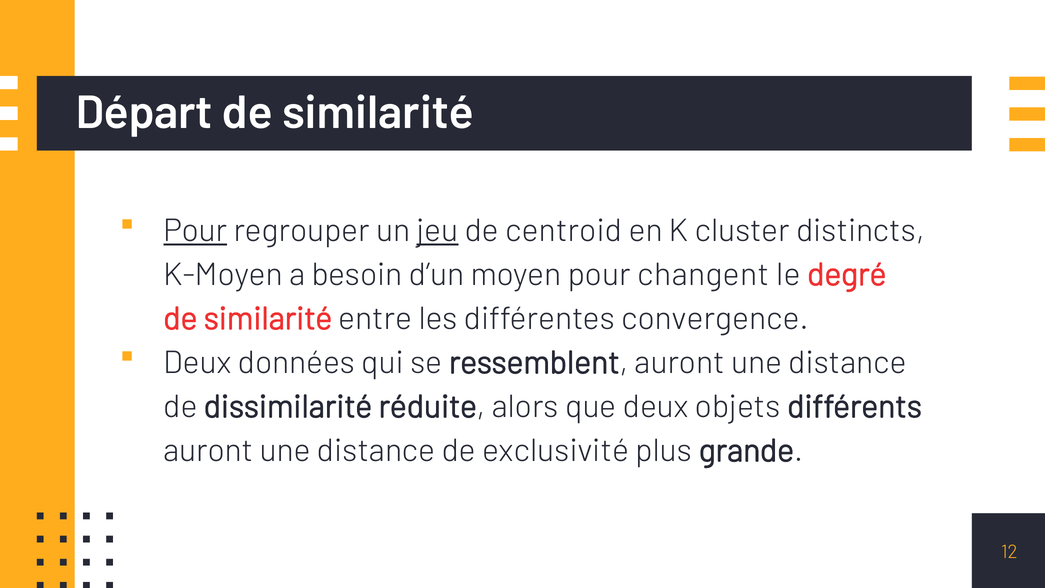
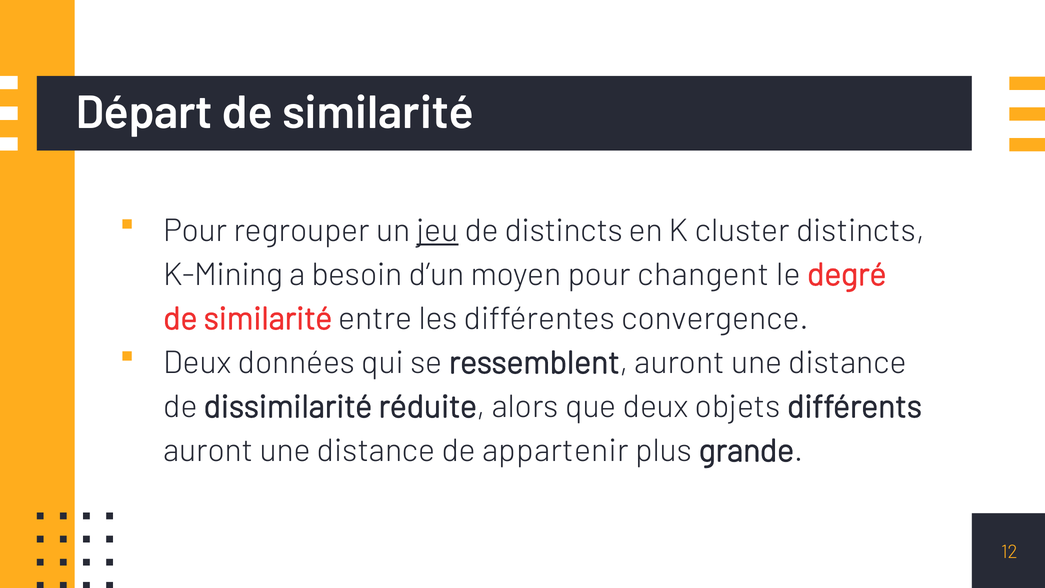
Pour at (195, 231) underline: present -> none
de centroid: centroid -> distincts
K-Moyen: K-Moyen -> K-Mining
exclusivité: exclusivité -> appartenir
